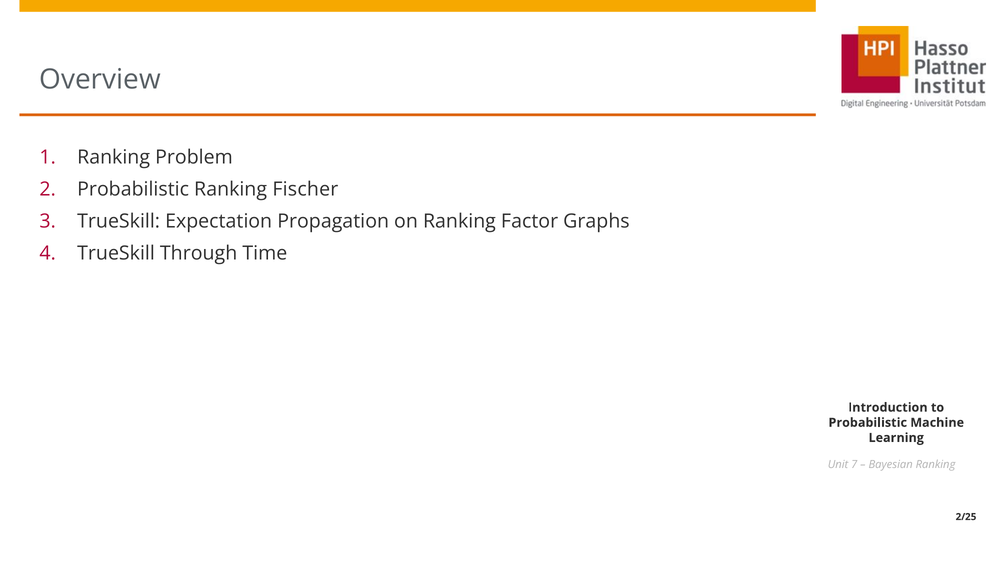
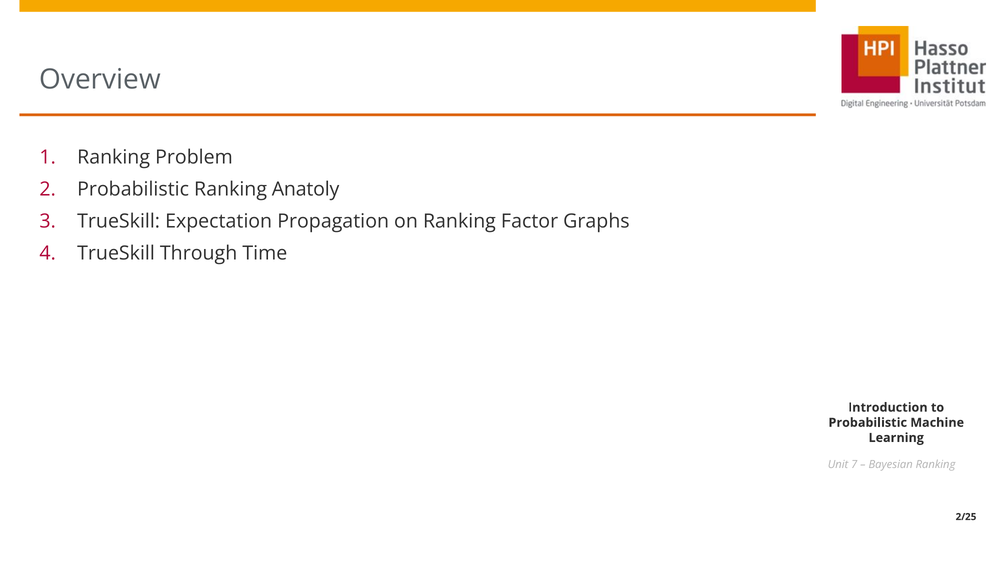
Fischer: Fischer -> Anatoly
